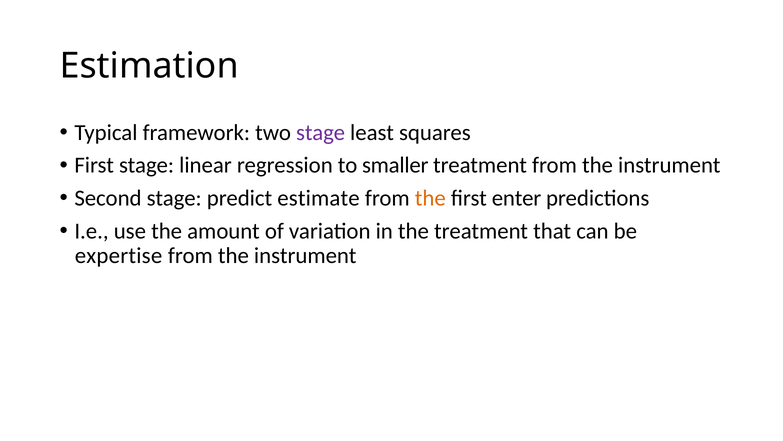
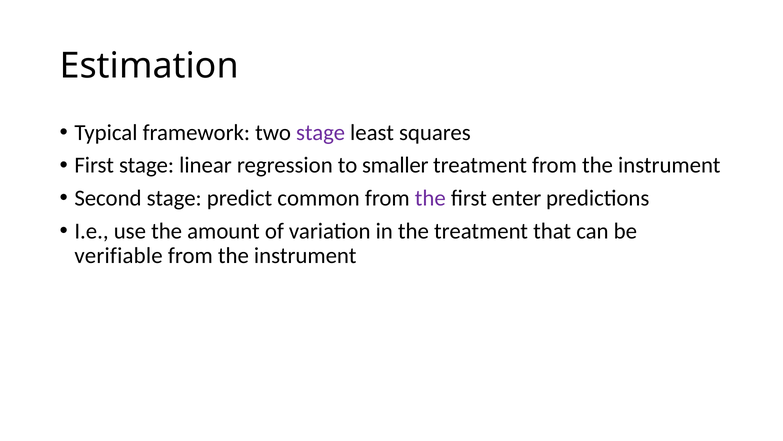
estimate: estimate -> common
the at (430, 198) colour: orange -> purple
expertise: expertise -> verifiable
